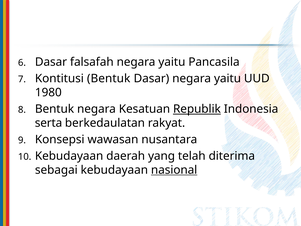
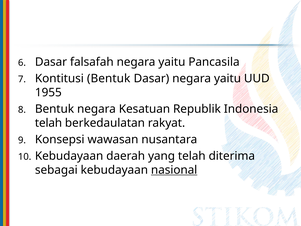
1980: 1980 -> 1955
Republik underline: present -> none
serta at (49, 123): serta -> telah
